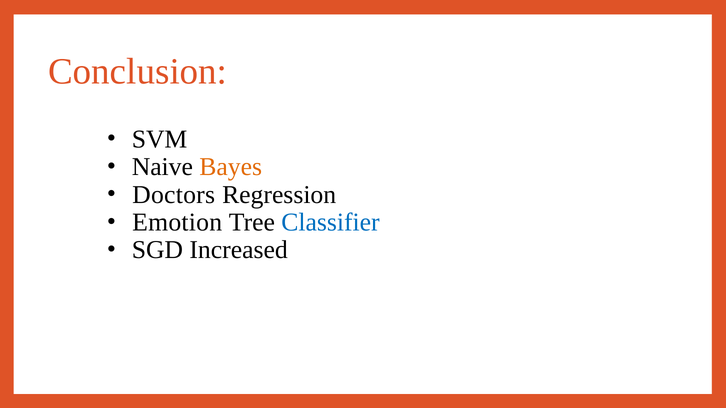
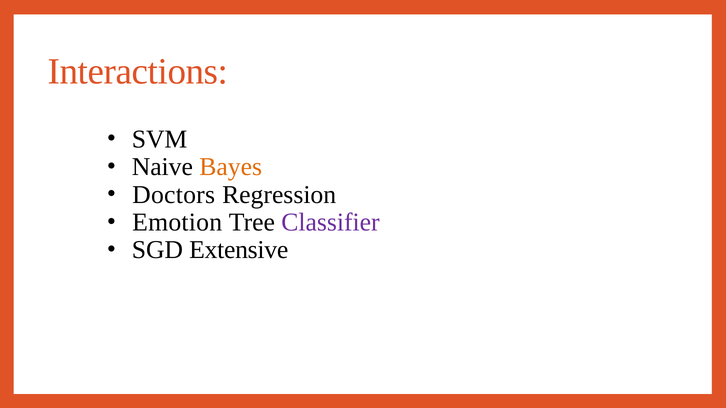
Conclusion: Conclusion -> Interactions
Classifier colour: blue -> purple
Increased: Increased -> Extensive
